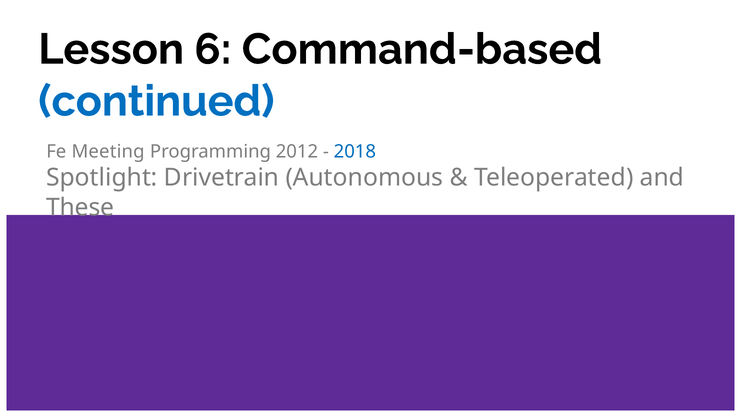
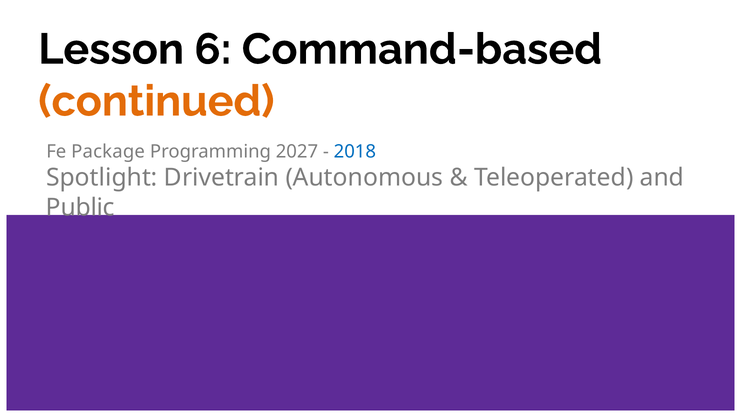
continued colour: blue -> orange
Meeting: Meeting -> Package
2012: 2012 -> 2027
These: These -> Public
